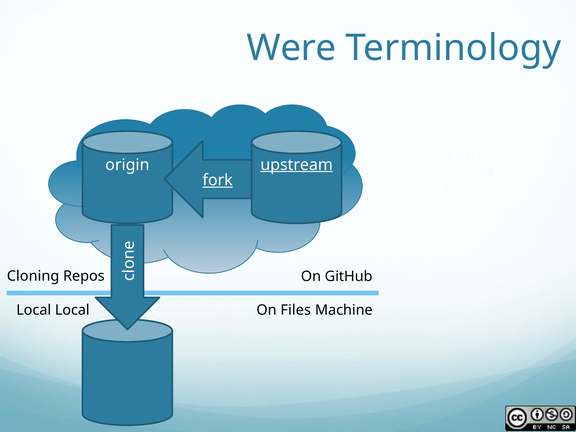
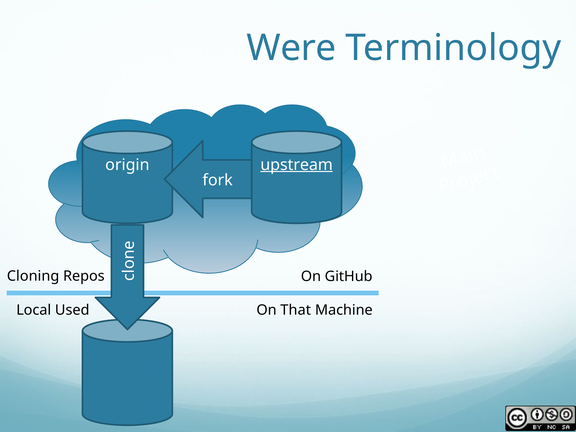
fork underline: present -> none
Local Local: Local -> Used
Files: Files -> That
